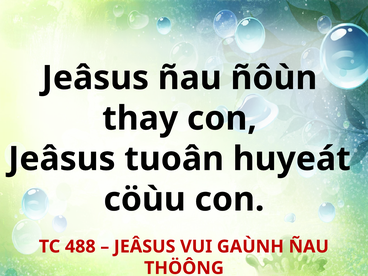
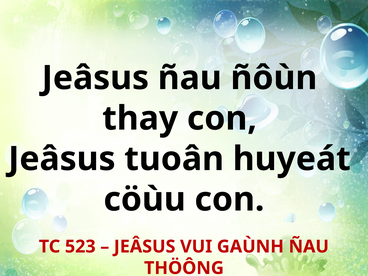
488: 488 -> 523
